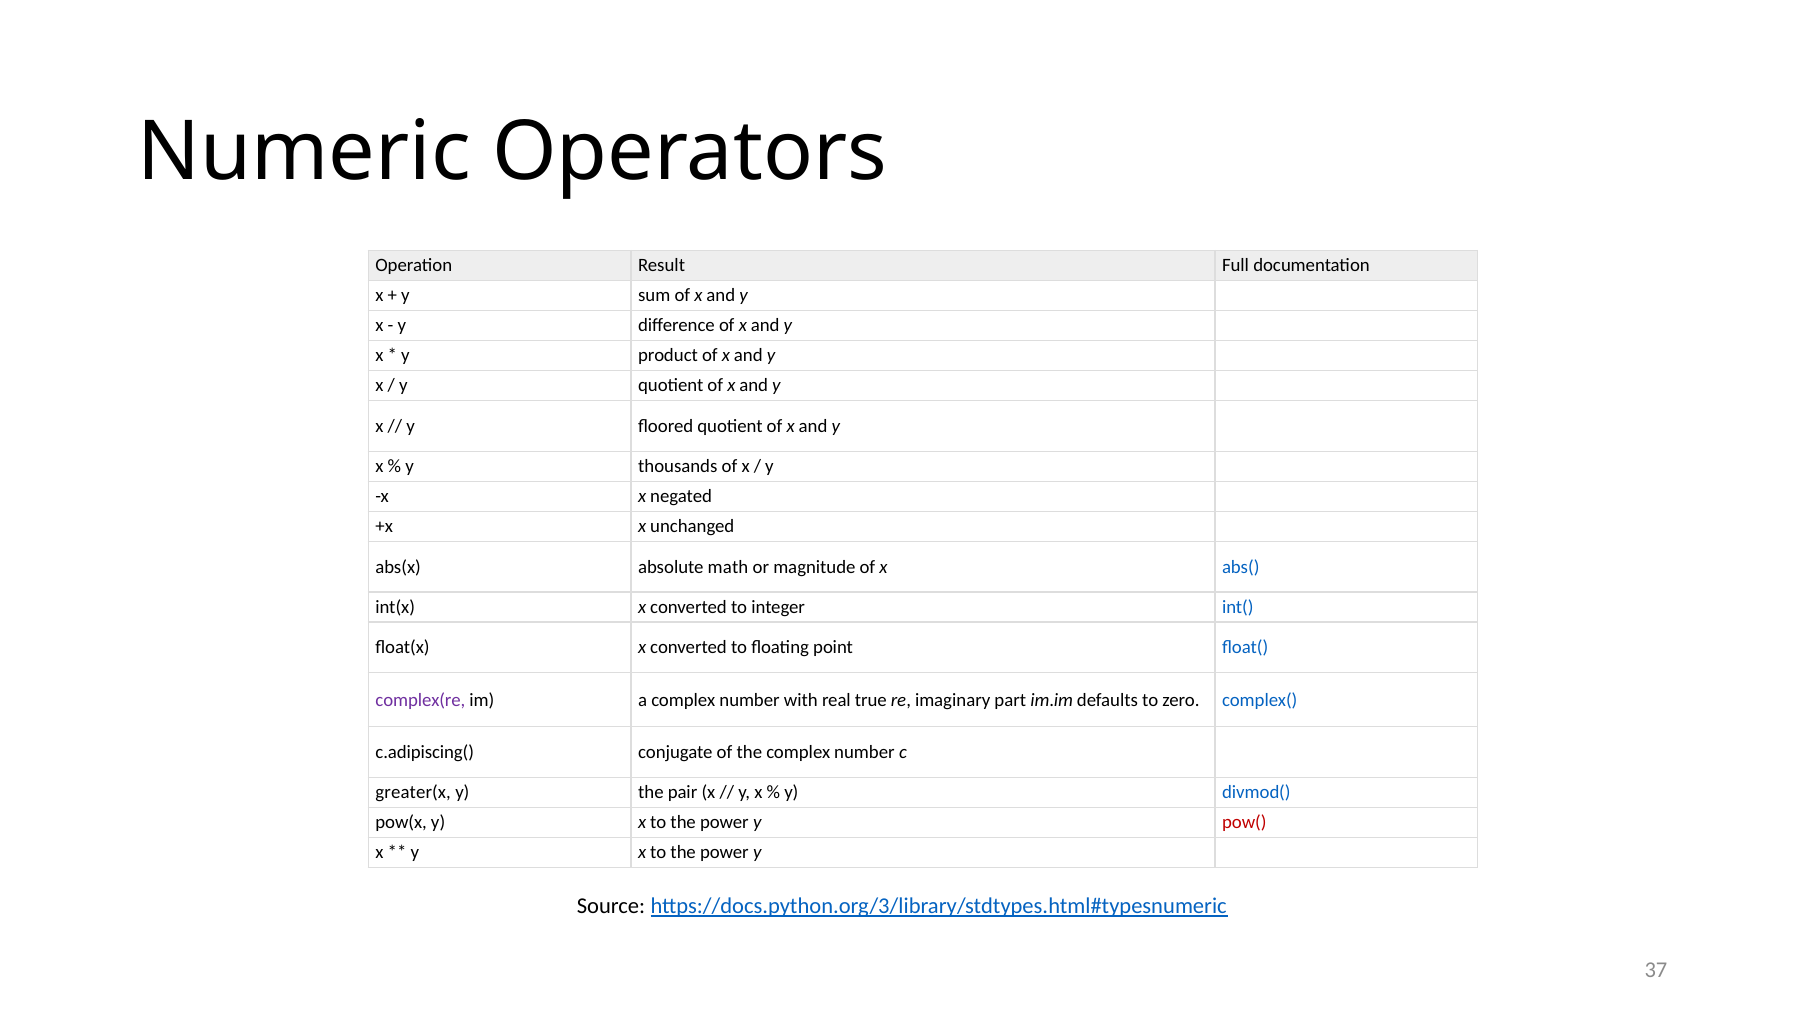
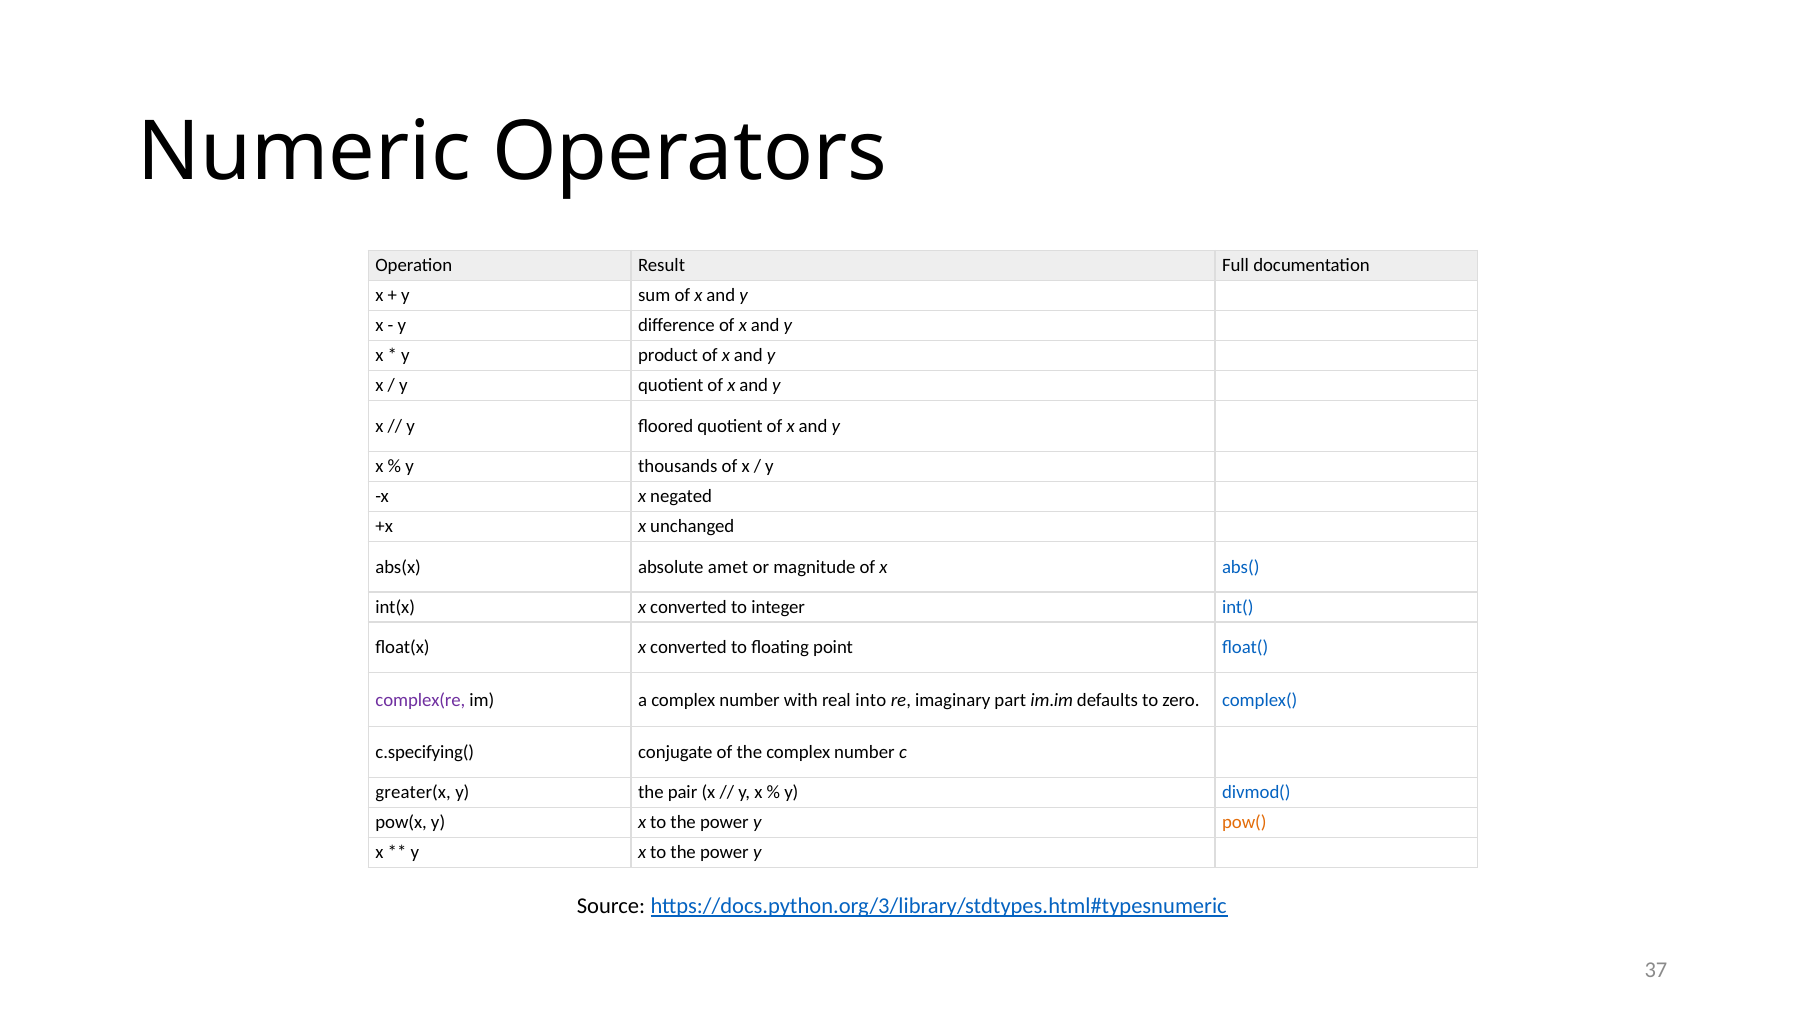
math: math -> amet
true: true -> into
c.adipiscing(: c.adipiscing( -> c.specifying(
pow( colour: red -> orange
